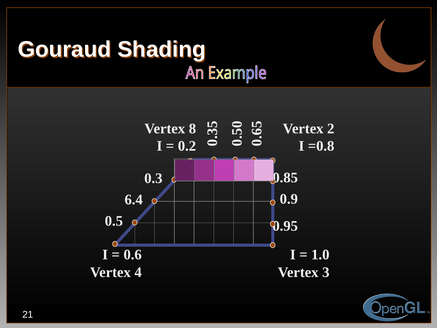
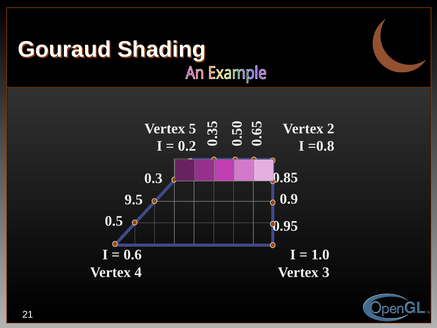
Vertex 8: 8 -> 5
6.4: 6.4 -> 9.5
